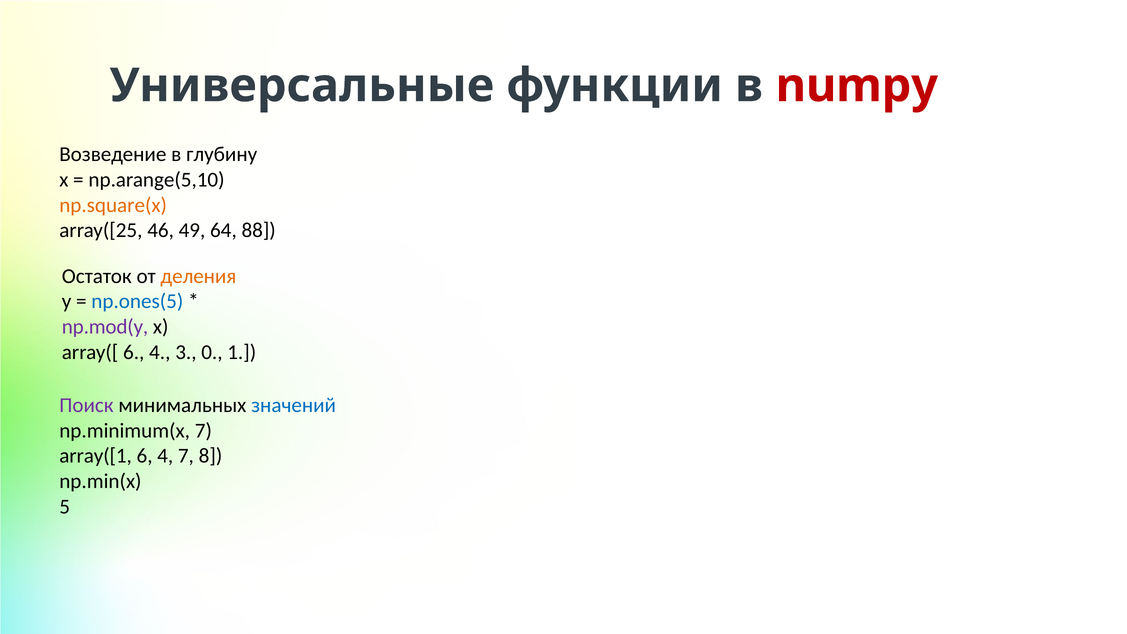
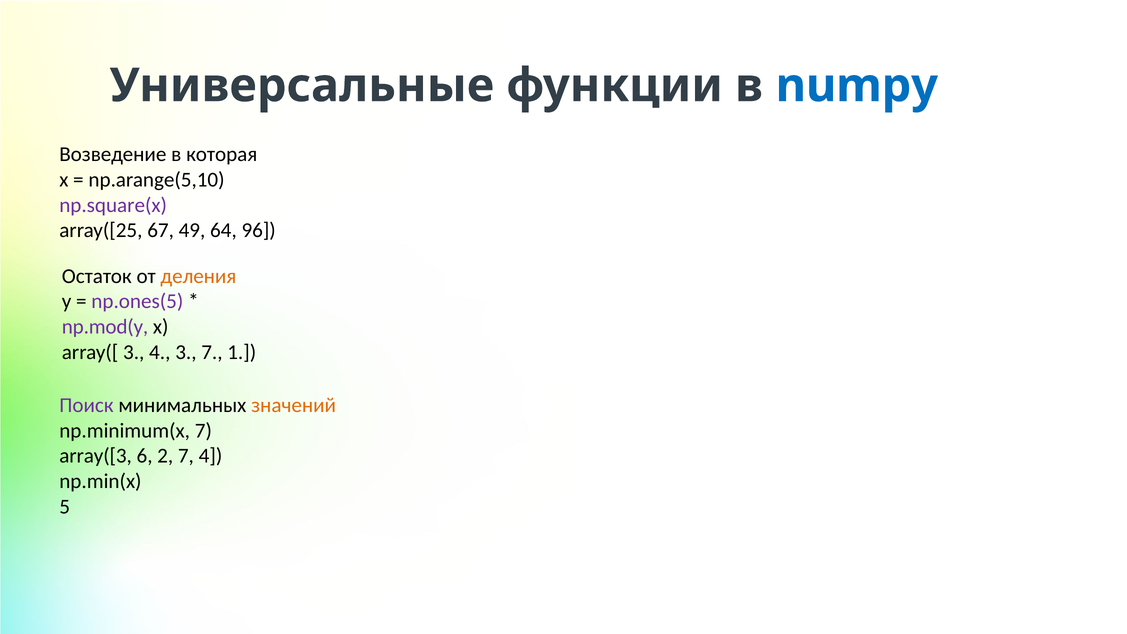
numpy colour: red -> blue
глубину: глубину -> которая
np.square(x colour: orange -> purple
46: 46 -> 67
88: 88 -> 96
np.ones(5 colour: blue -> purple
array([ 6: 6 -> 3
3 0: 0 -> 7
значений colour: blue -> orange
array([1: array([1 -> array([3
4 at (165, 456): 4 -> 2
7 8: 8 -> 4
